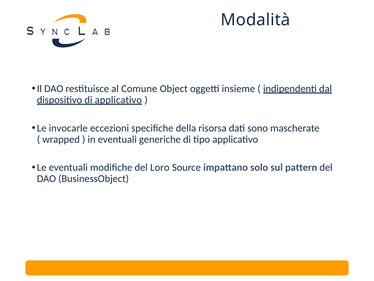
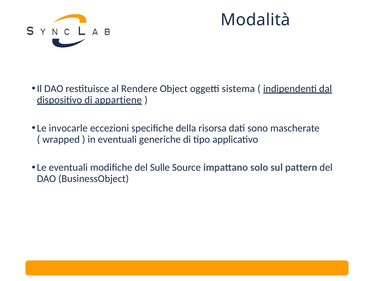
Comune: Comune -> Rendere
insieme: insieme -> sistema
di applicativo: applicativo -> appartiene
Loro: Loro -> Sulle
